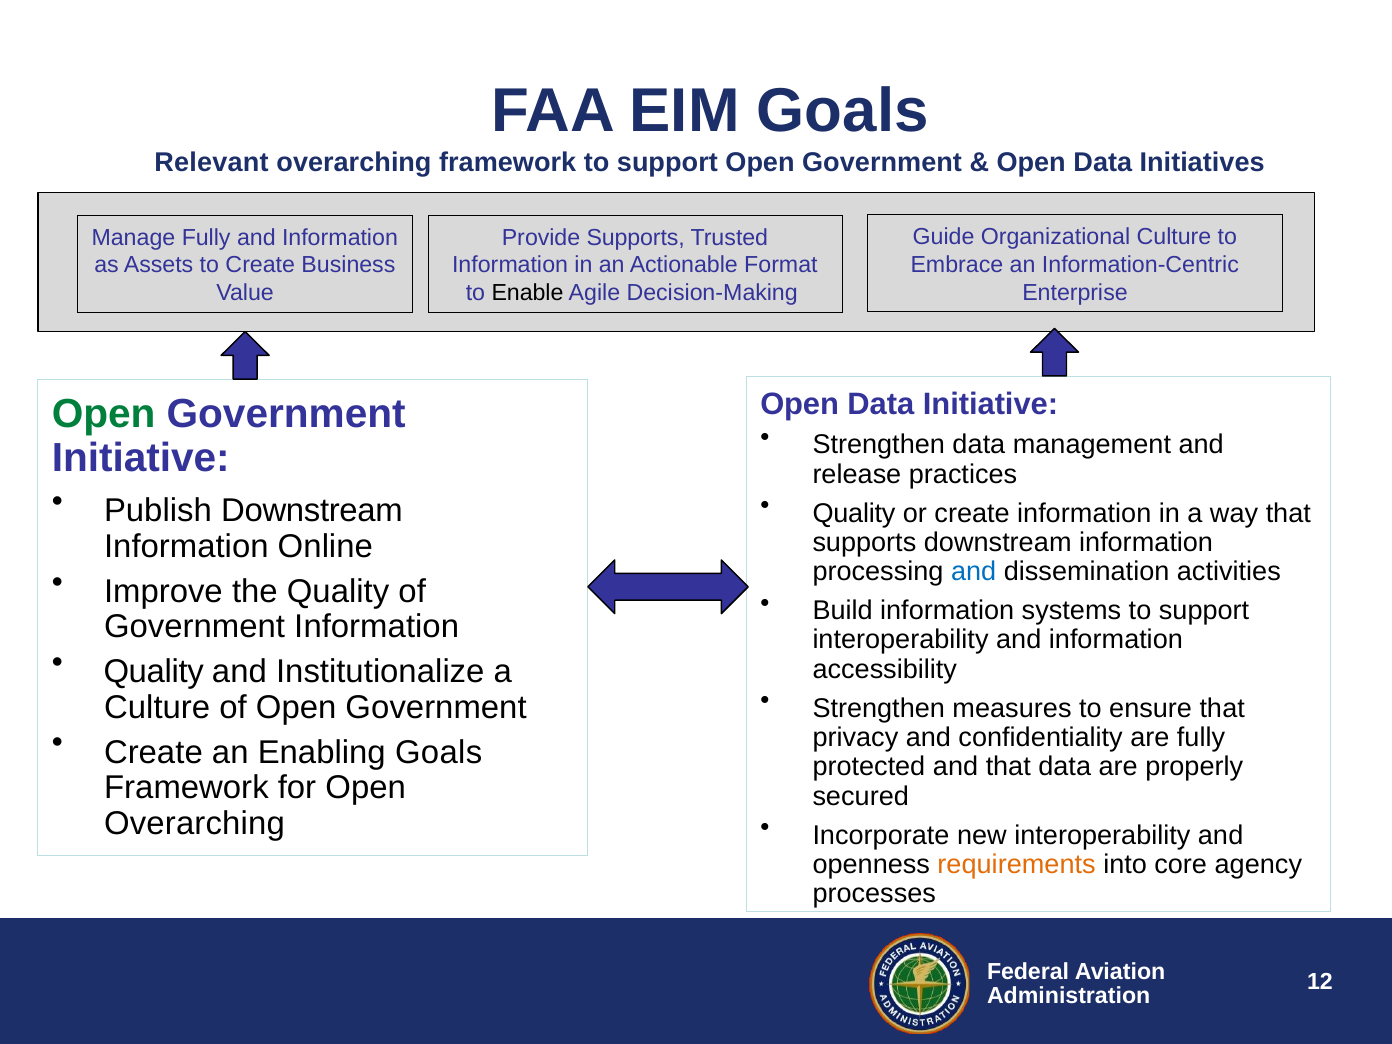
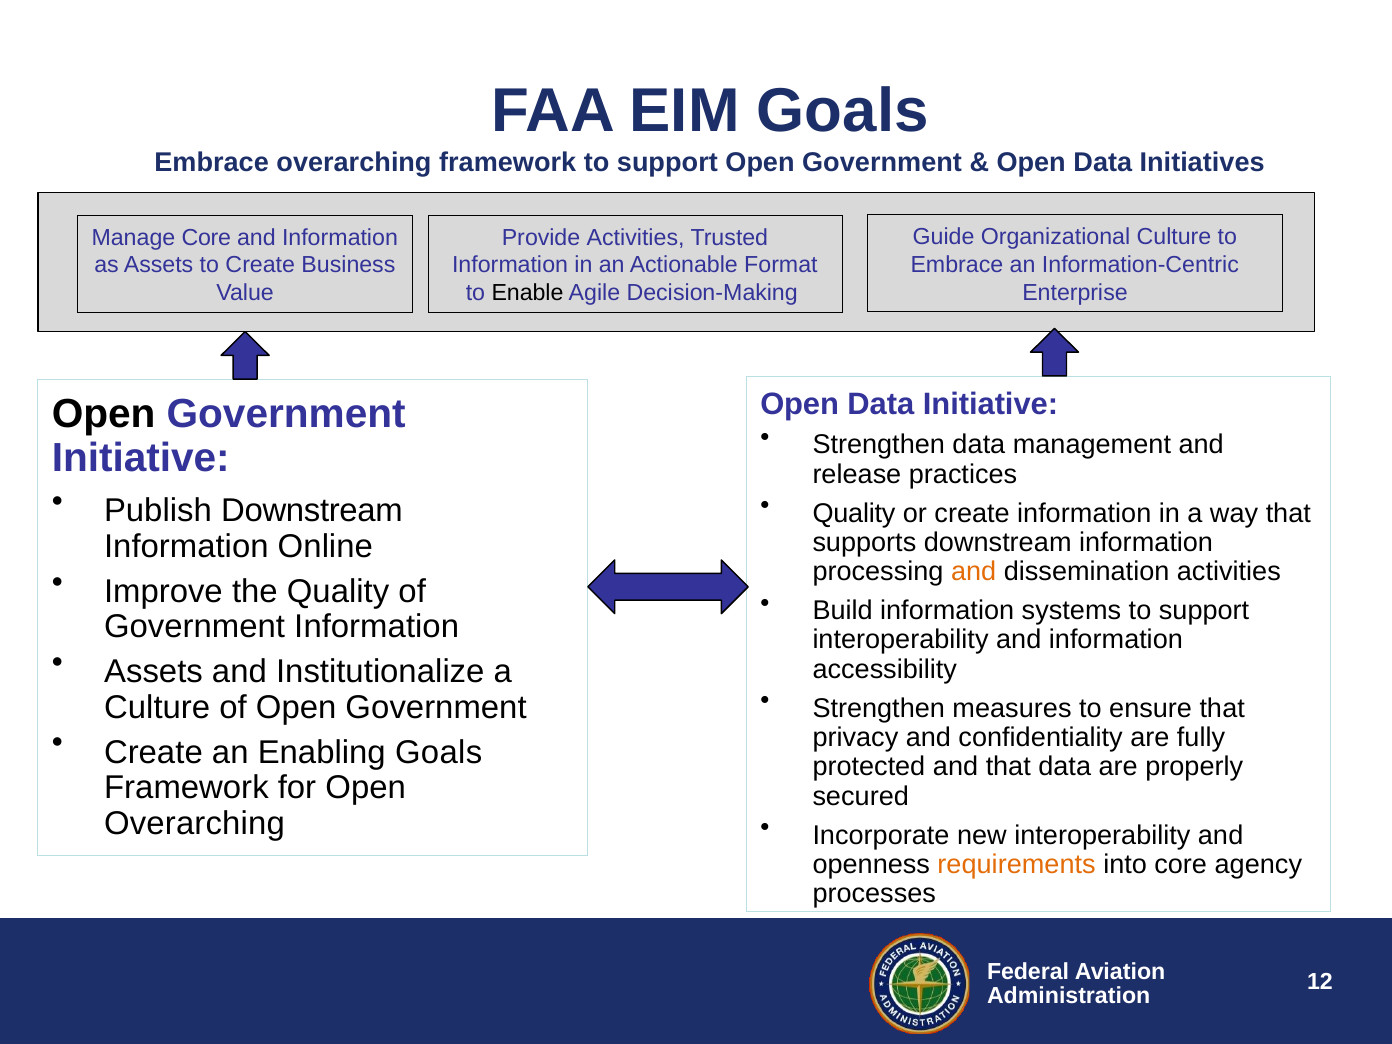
Relevant at (212, 162): Relevant -> Embrace
Manage Fully: Fully -> Core
Provide Supports: Supports -> Activities
Open at (104, 414) colour: green -> black
and at (974, 572) colour: blue -> orange
Quality at (154, 672): Quality -> Assets
